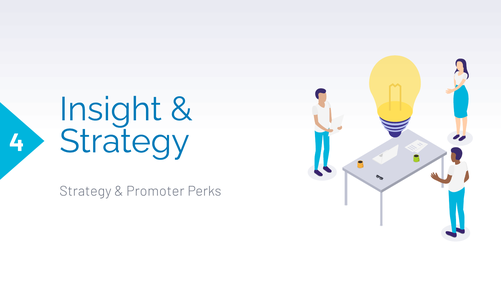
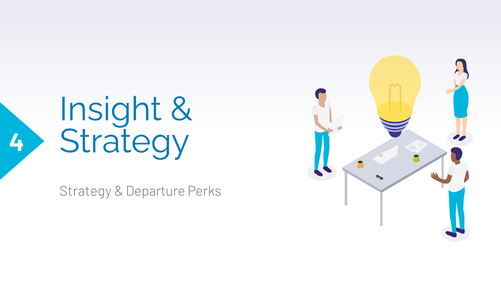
Promoter: Promoter -> Departure
